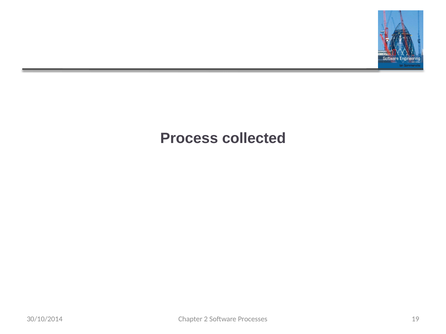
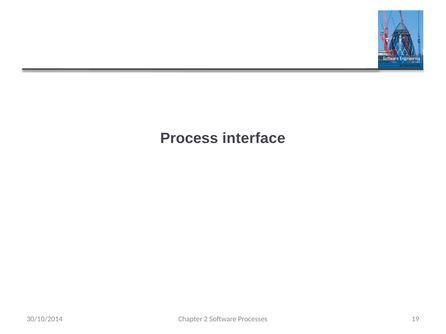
collected: collected -> interface
